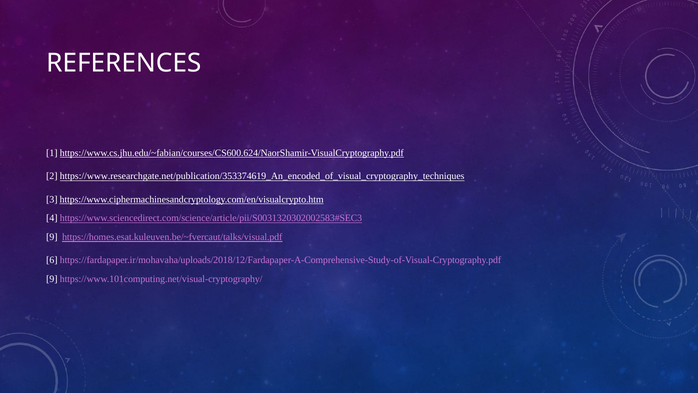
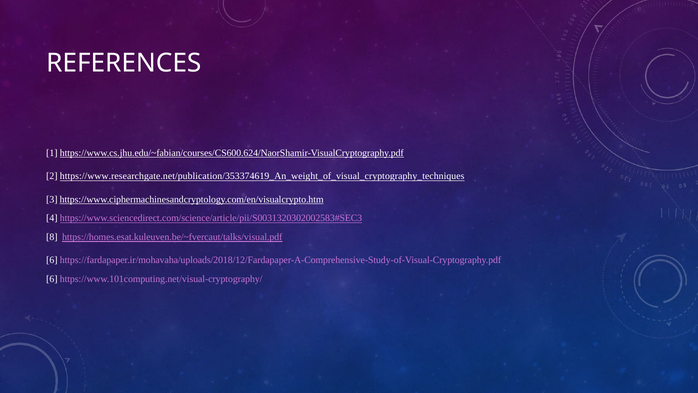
https://www.researchgate.net/publication/353374619_An_encoded_of_visual_cryptography_techniques: https://www.researchgate.net/publication/353374619_An_encoded_of_visual_cryptography_techniques -> https://www.researchgate.net/publication/353374619_An_weight_of_visual_cryptography_techniques
9 at (52, 237): 9 -> 8
9 at (52, 279): 9 -> 6
